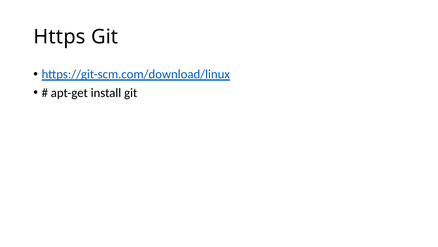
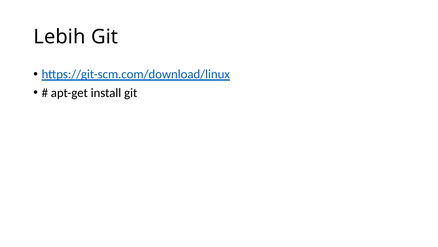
Https: Https -> Lebih
